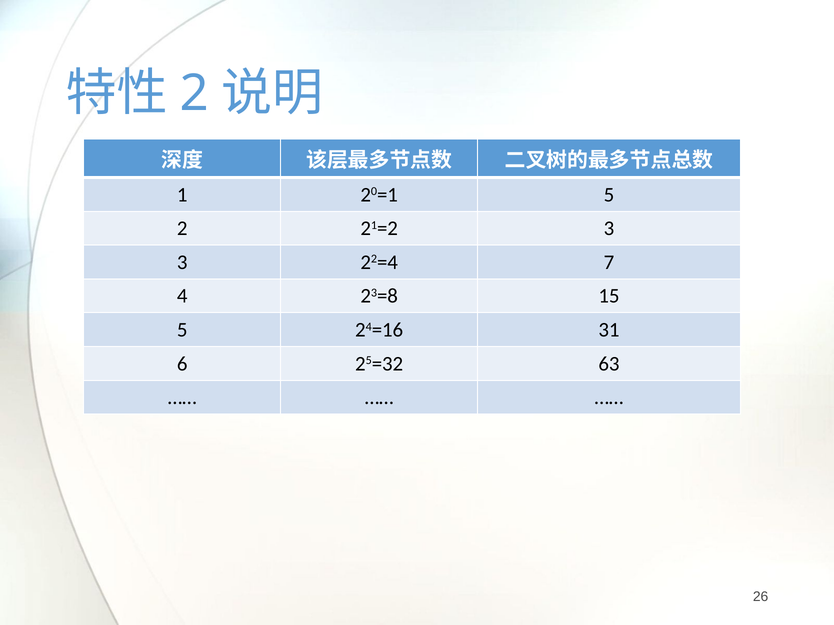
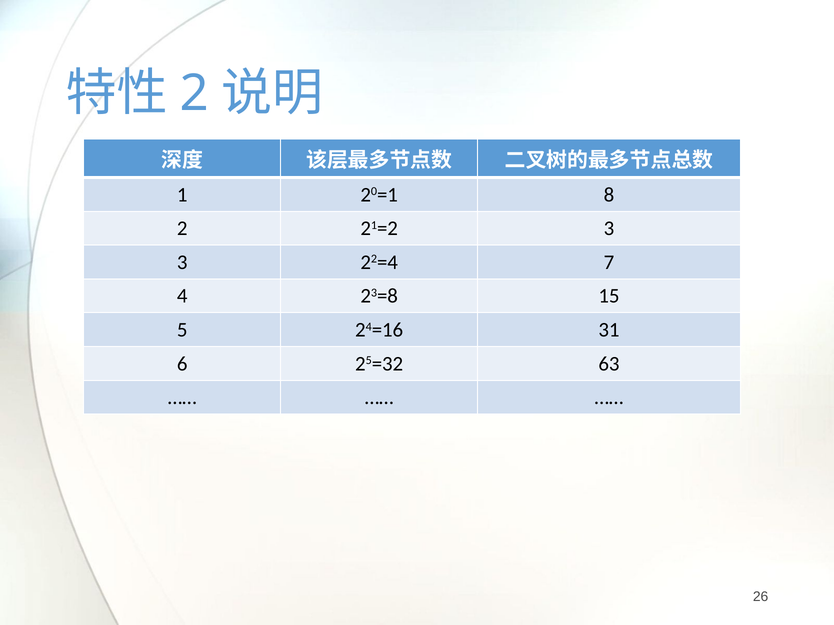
20=1 5: 5 -> 8
